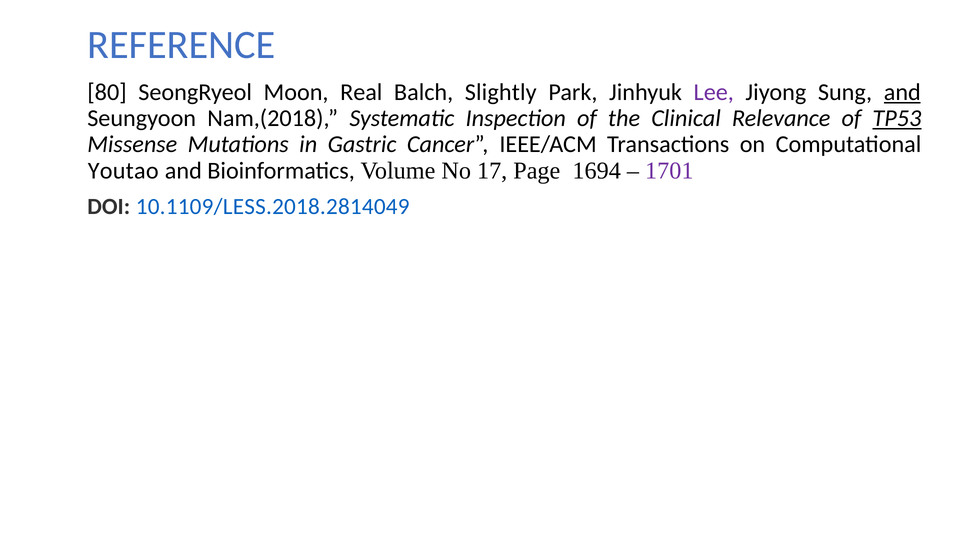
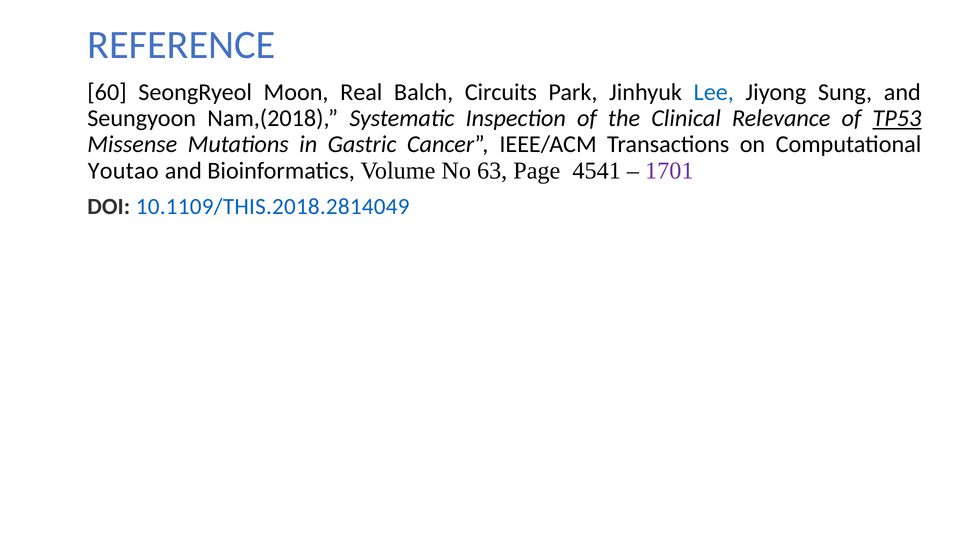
80: 80 -> 60
Slightly: Slightly -> Circuits
Lee colour: purple -> blue
and at (902, 92) underline: present -> none
17: 17 -> 63
1694: 1694 -> 4541
10.1109/LESS.2018.2814049: 10.1109/LESS.2018.2814049 -> 10.1109/THIS.2018.2814049
